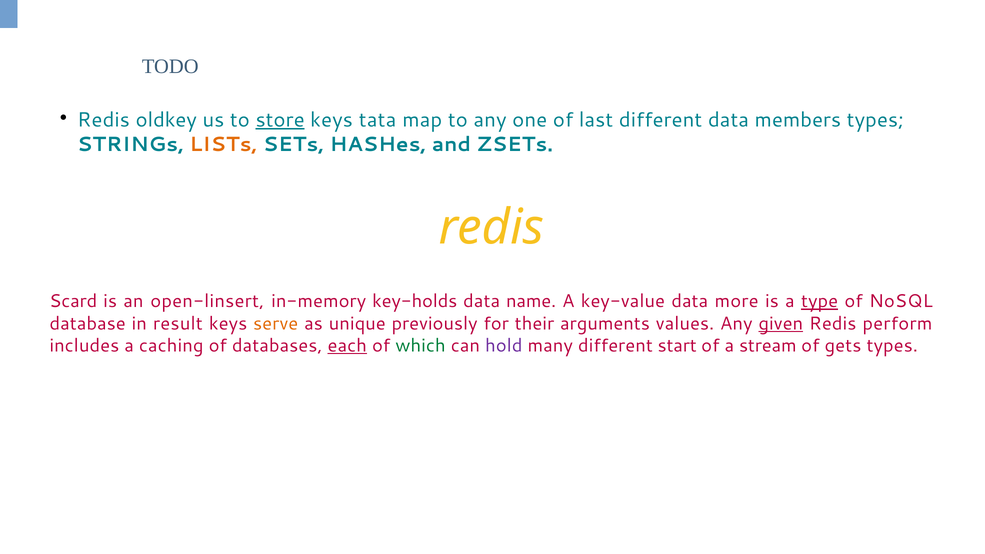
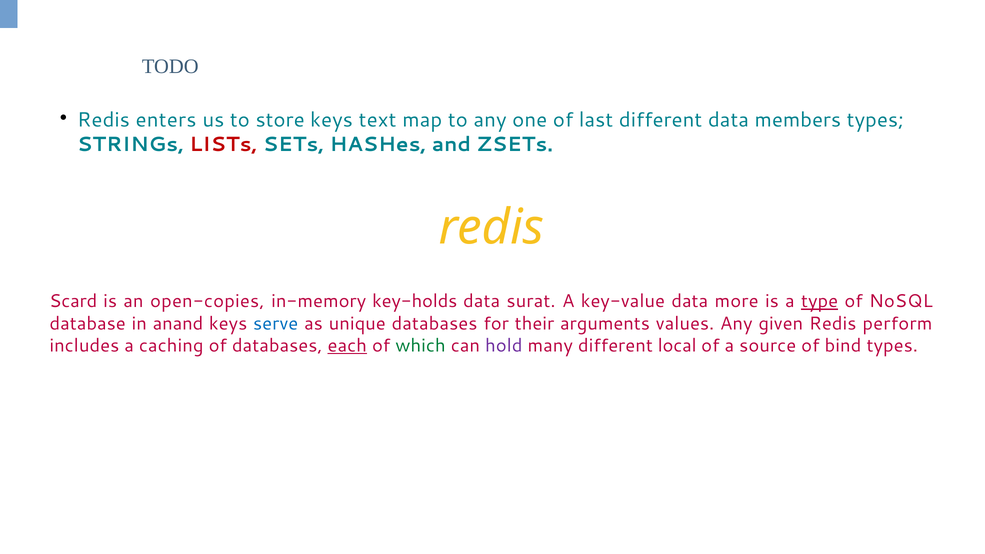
oldkey: oldkey -> enters
store underline: present -> none
tata: tata -> text
LISTs colour: orange -> red
open-linsert: open-linsert -> open-copies
name: name -> surat
result: result -> anand
serve colour: orange -> blue
unique previously: previously -> databases
given underline: present -> none
start: start -> local
stream: stream -> source
gets: gets -> bind
